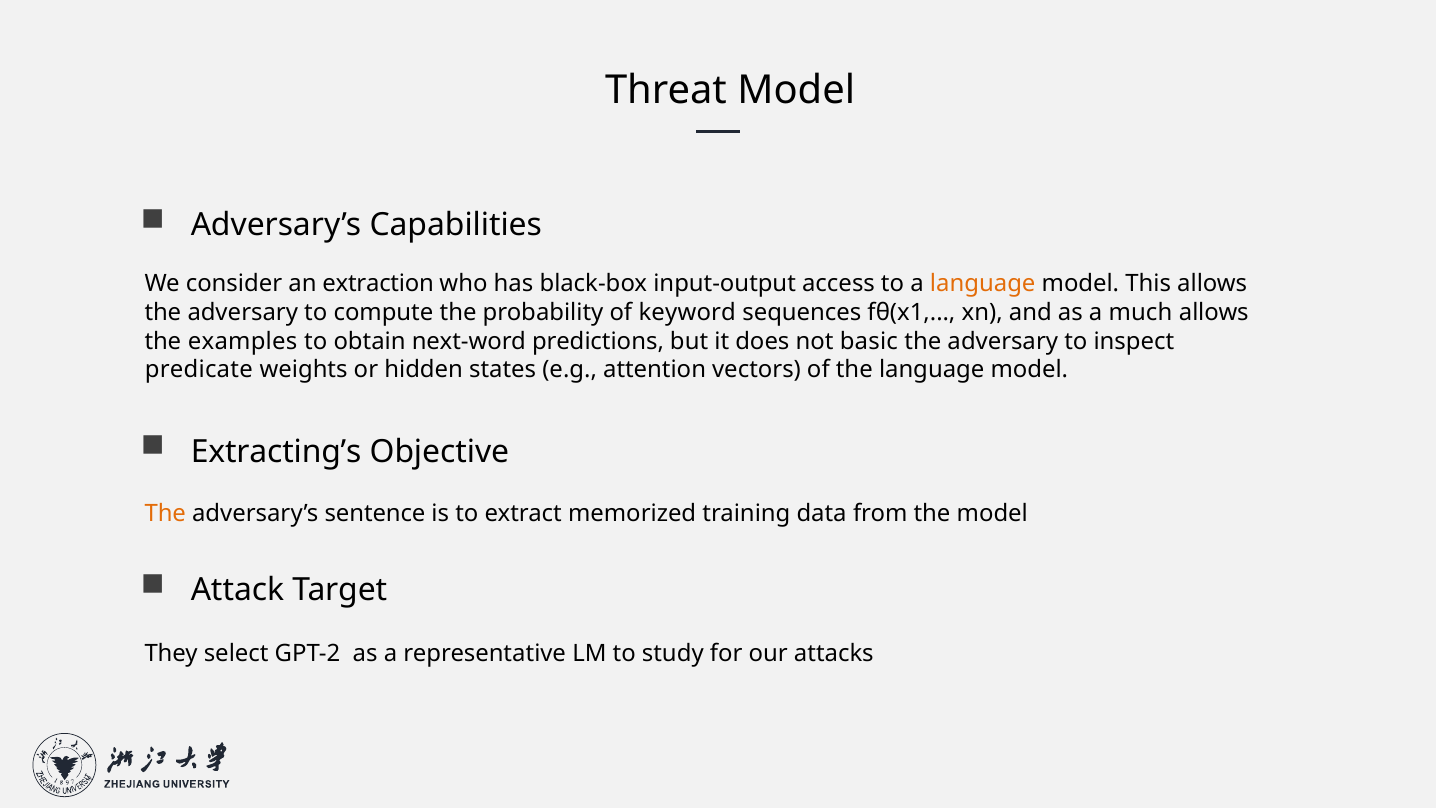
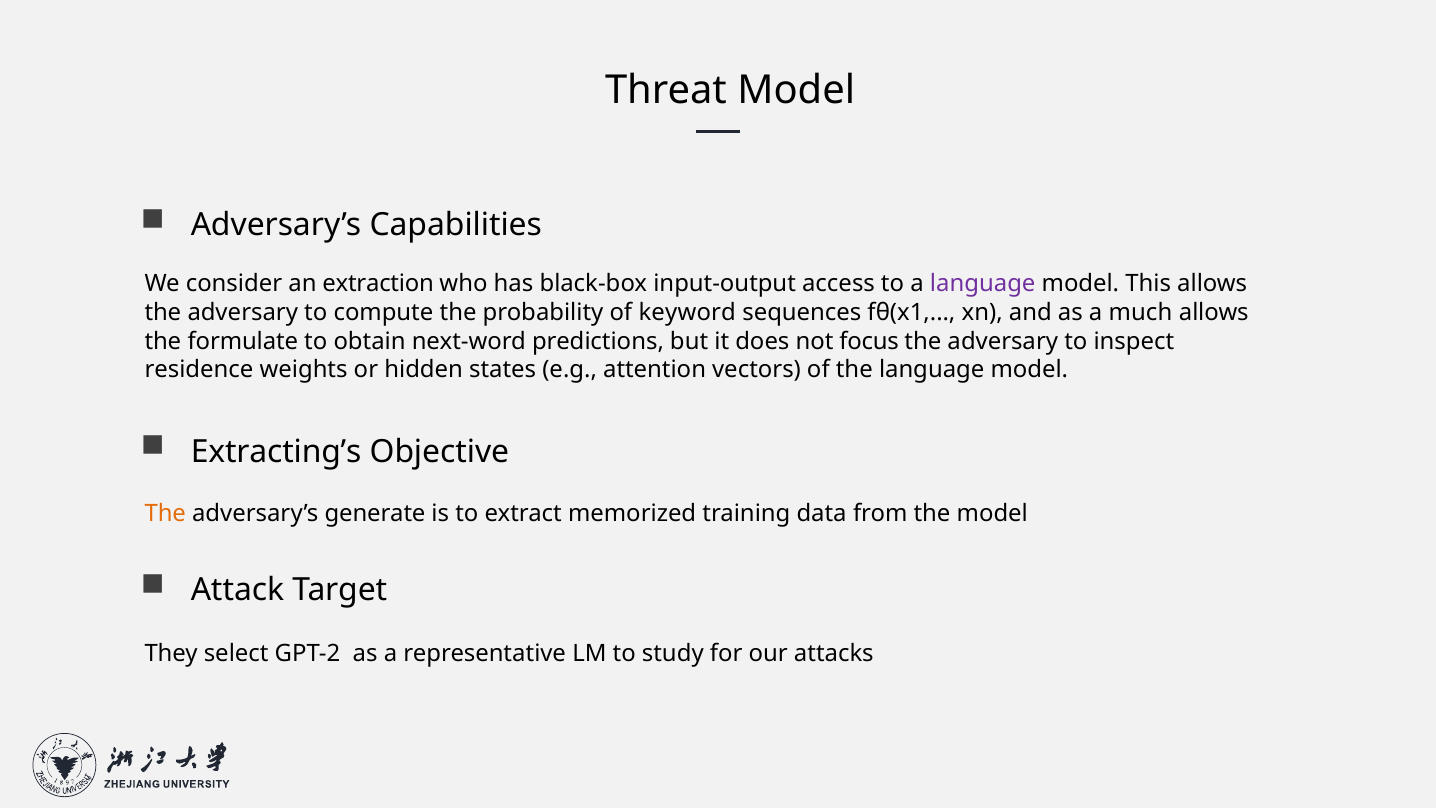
language at (983, 284) colour: orange -> purple
examples: examples -> formulate
basic: basic -> focus
predicate: predicate -> residence
sentence: sentence -> generate
